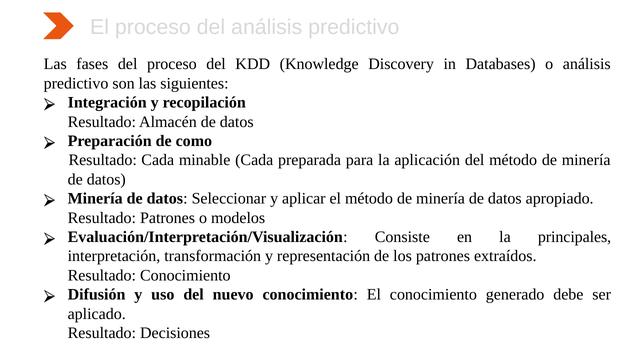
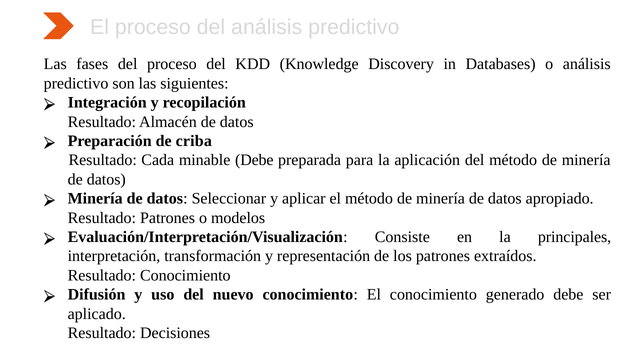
como: como -> criba
minable Cada: Cada -> Debe
